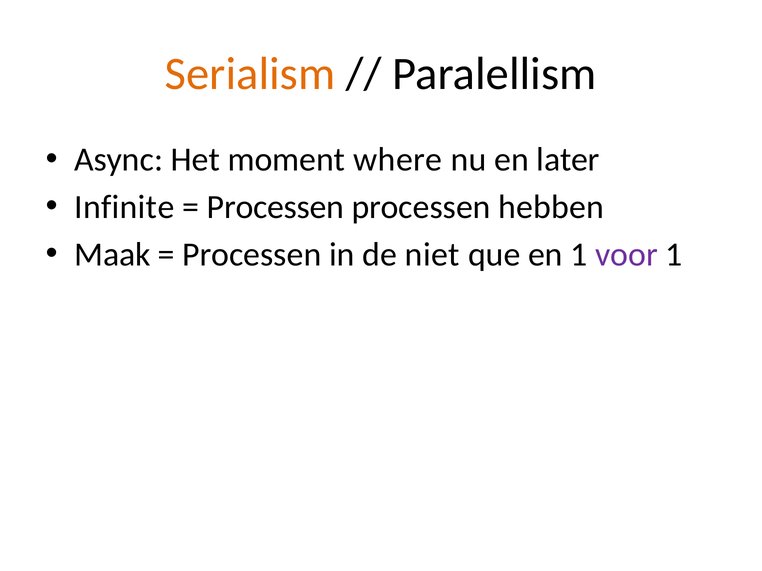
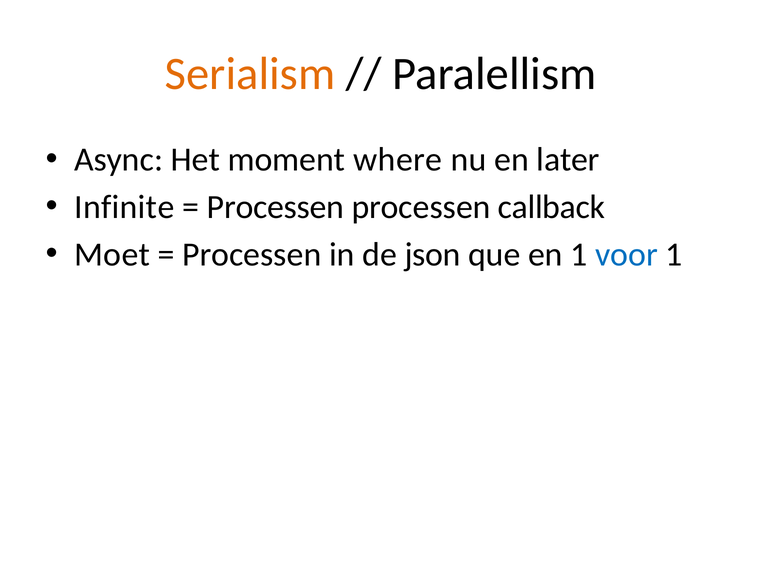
hebben: hebben -> callback
Maak: Maak -> Moet
niet: niet -> json
voor colour: purple -> blue
